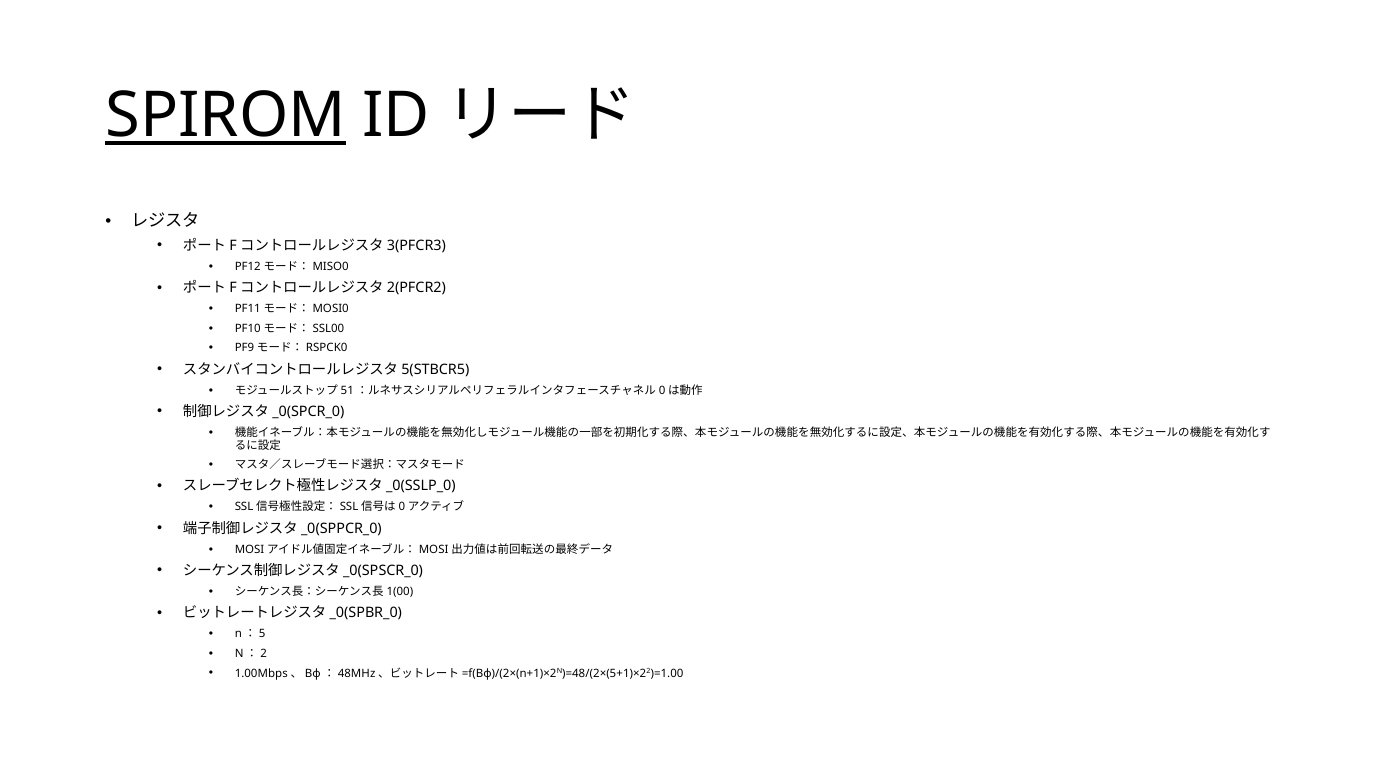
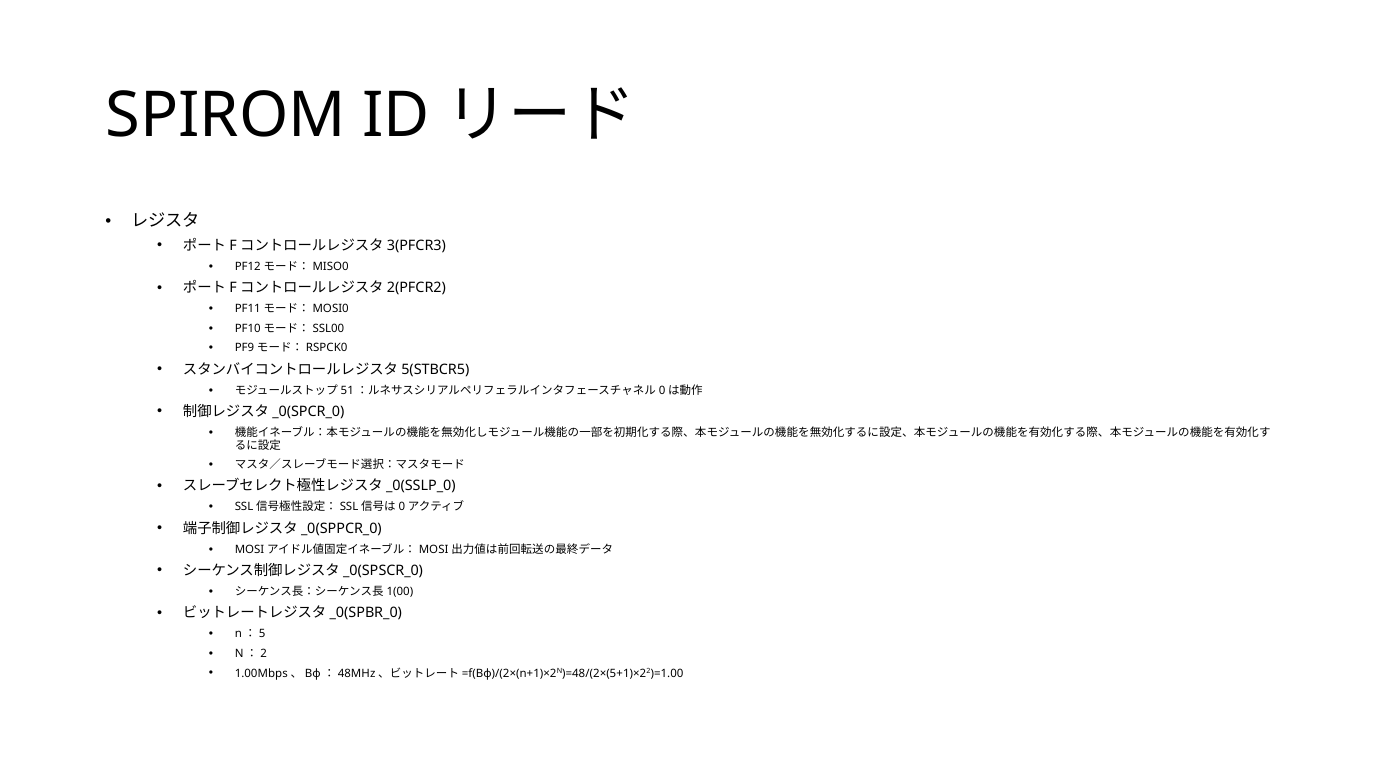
SPIROM underline: present -> none
